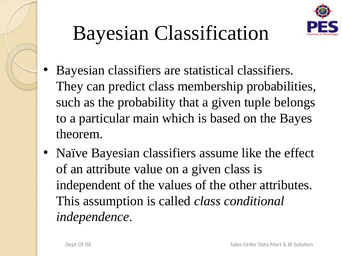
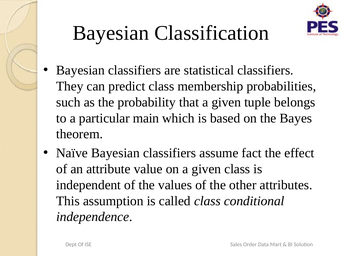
like: like -> fact
